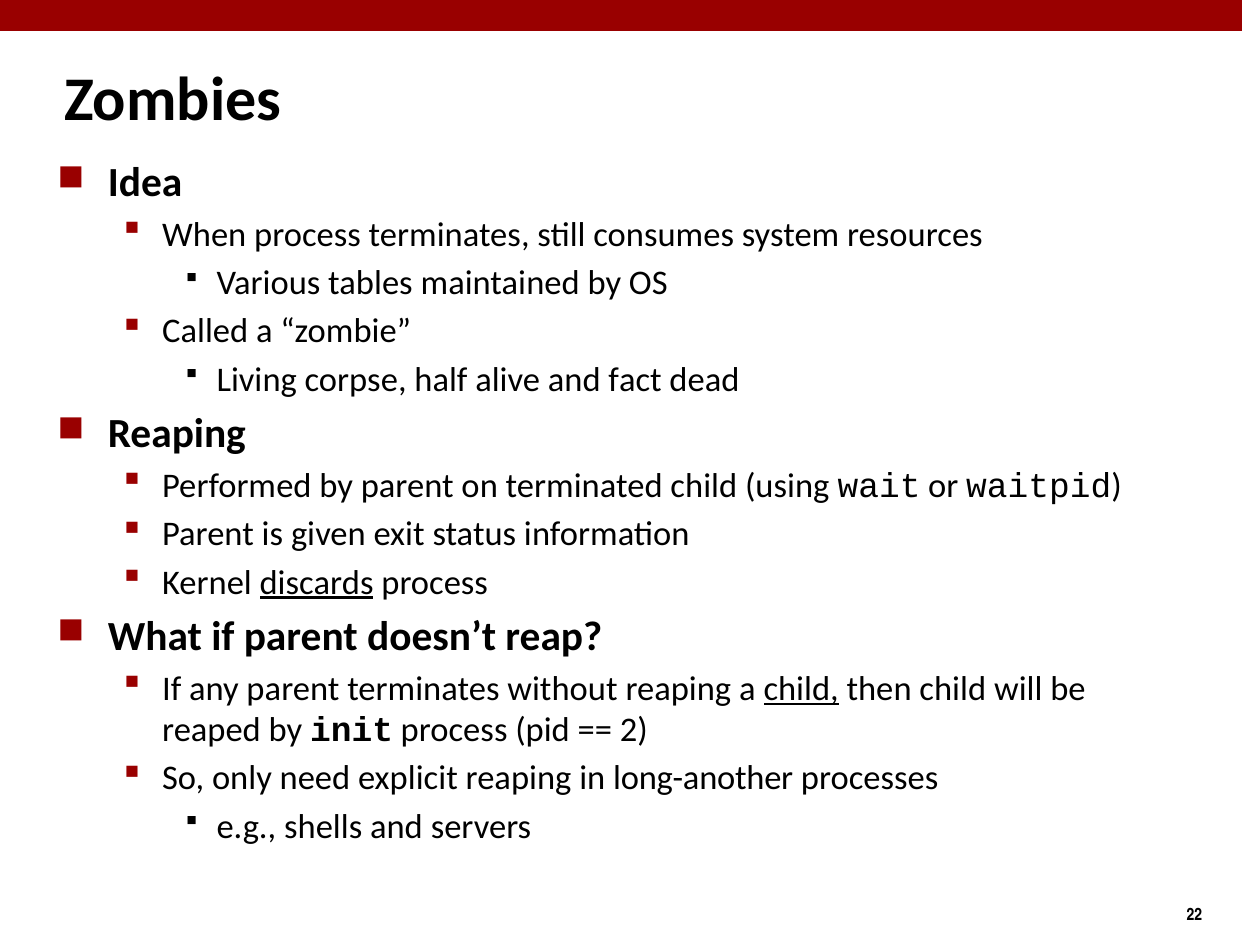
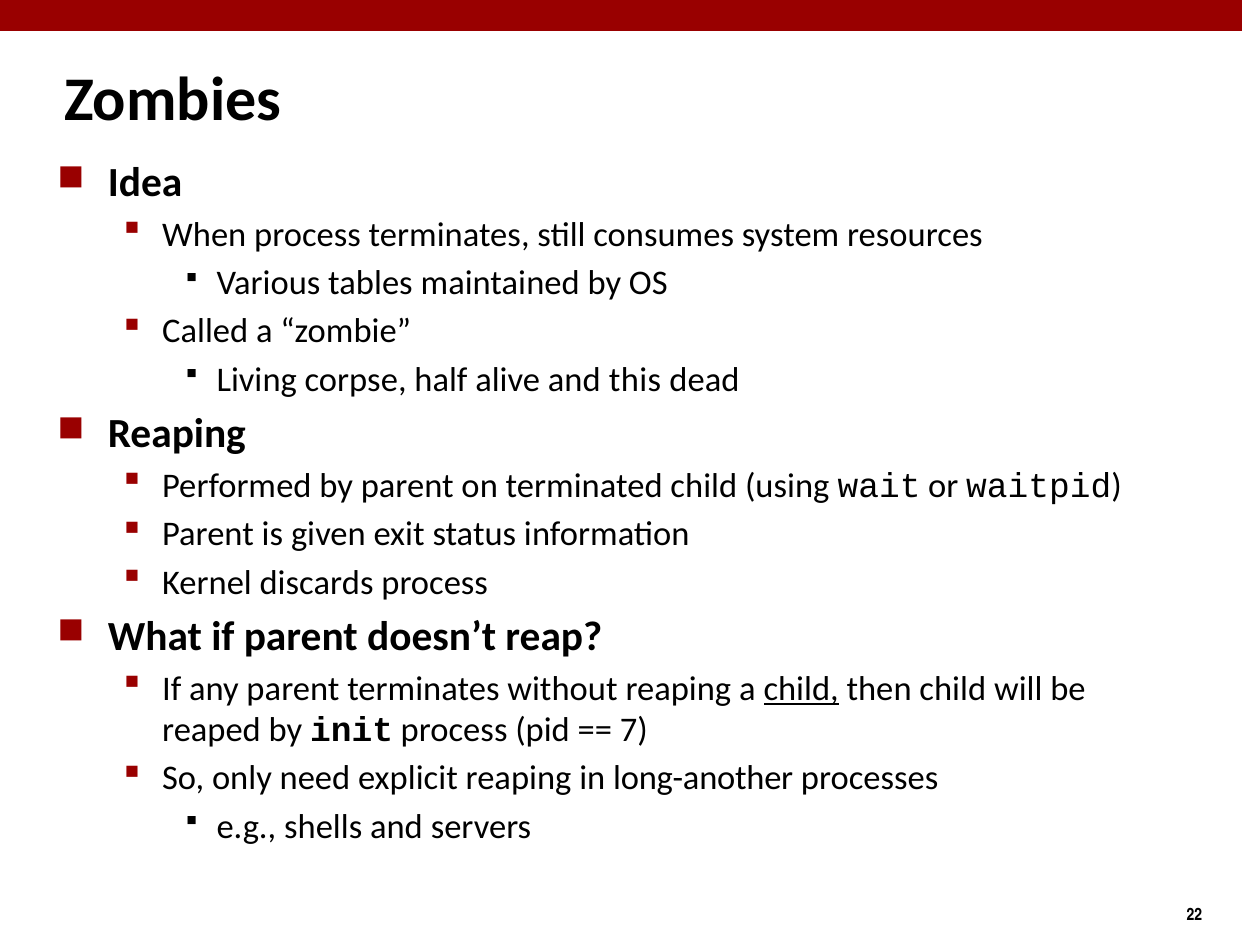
fact: fact -> this
discards underline: present -> none
2: 2 -> 7
